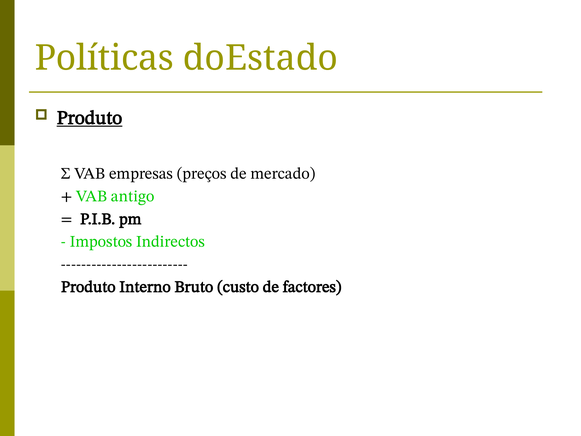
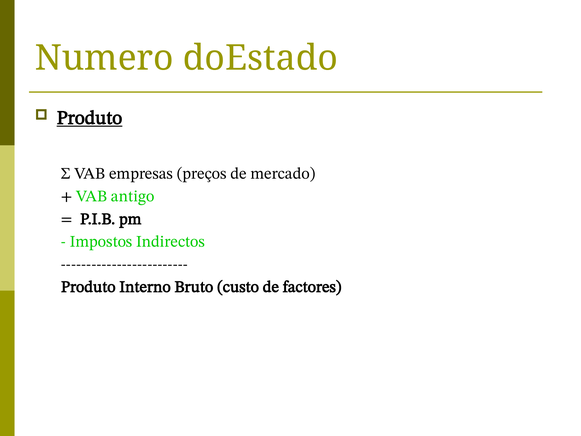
Políticas: Políticas -> Numero
